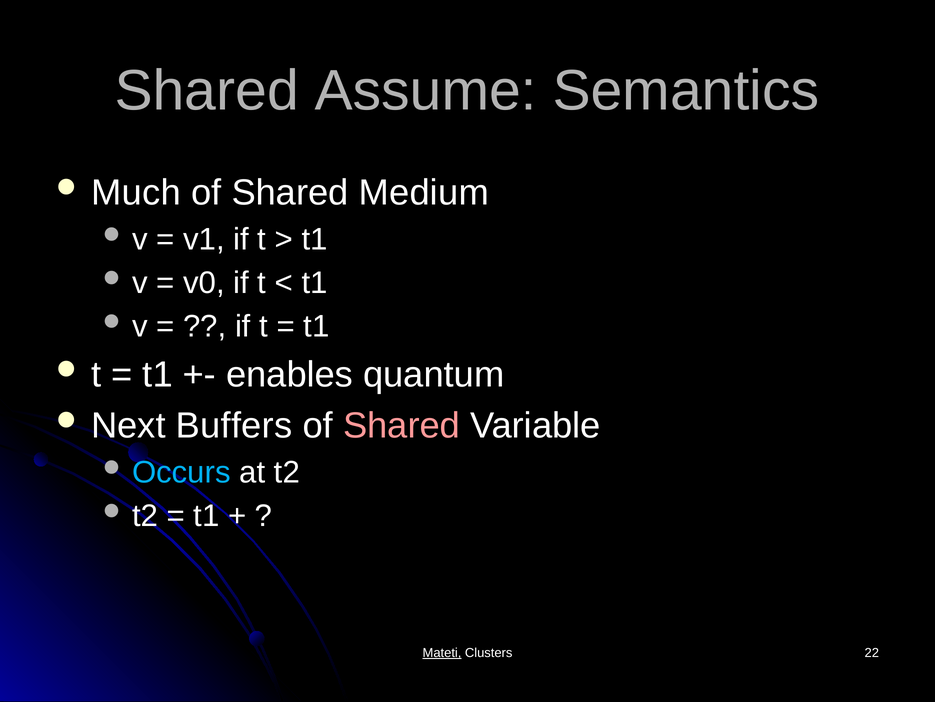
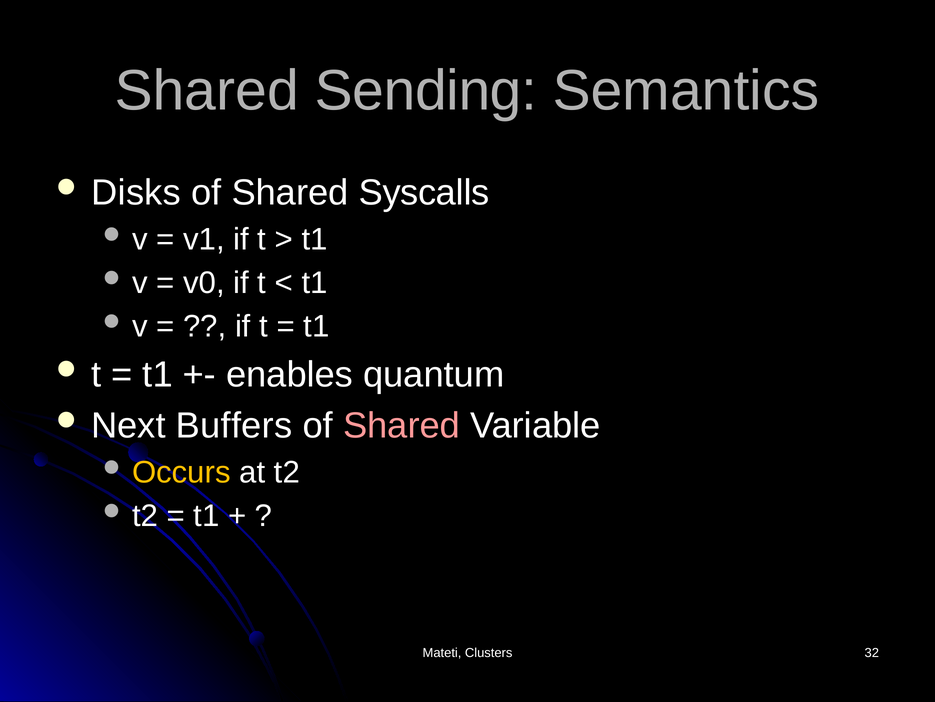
Assume: Assume -> Sending
Much: Much -> Disks
Medium: Medium -> Syscalls
Occurs colour: light blue -> yellow
Mateti underline: present -> none
22: 22 -> 32
